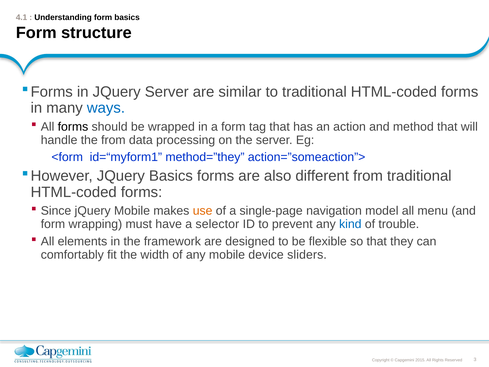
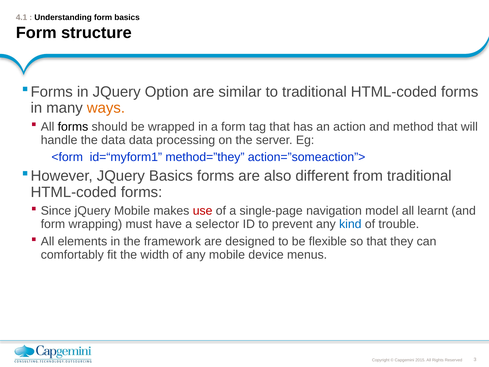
JQuery Server: Server -> Option
ways colour: blue -> orange
the from: from -> data
use colour: orange -> red
menu: menu -> learnt
sliders: sliders -> menus
